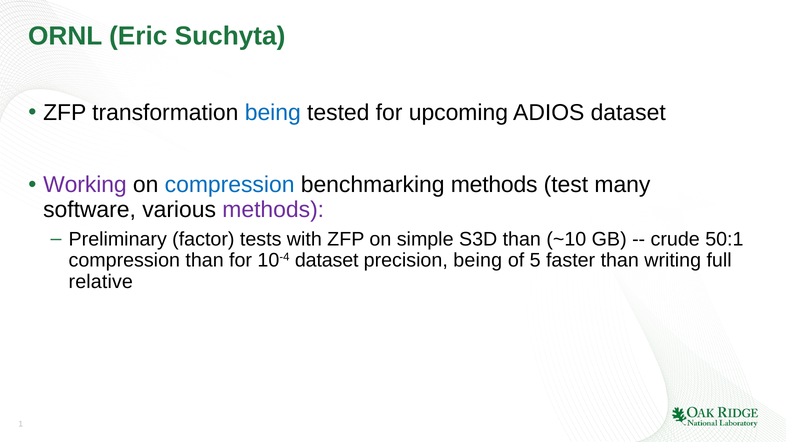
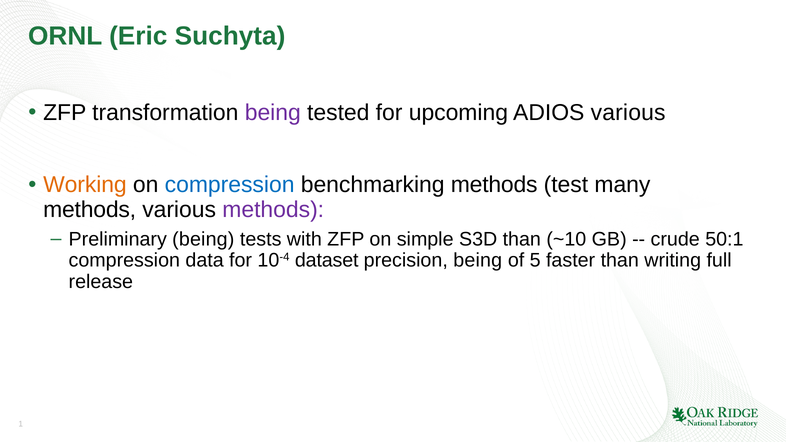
being at (273, 112) colour: blue -> purple
ADIOS dataset: dataset -> various
Working colour: purple -> orange
software at (90, 210): software -> methods
Preliminary factor: factor -> being
compression than: than -> data
relative: relative -> release
